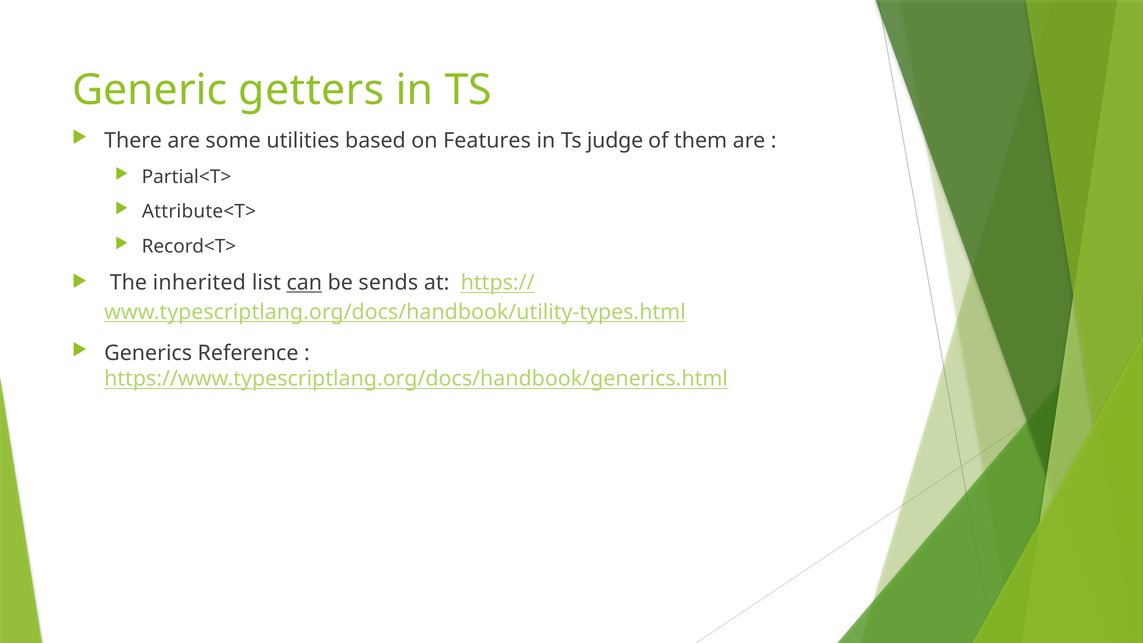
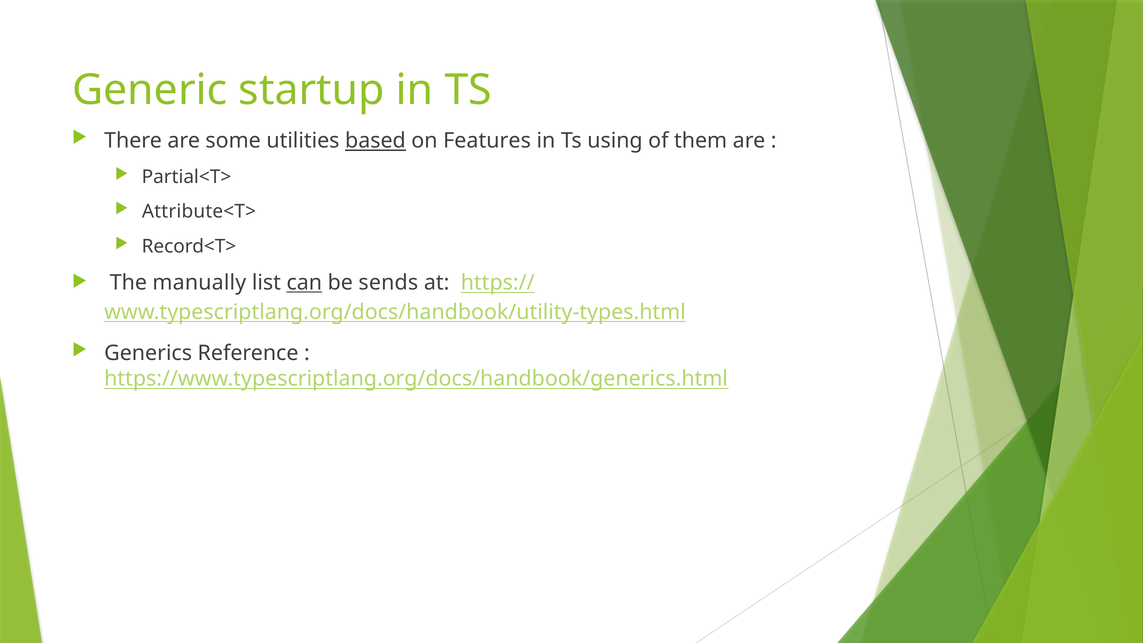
getters: getters -> startup
based underline: none -> present
judge: judge -> using
inherited: inherited -> manually
